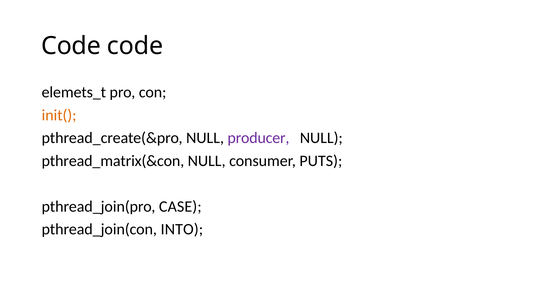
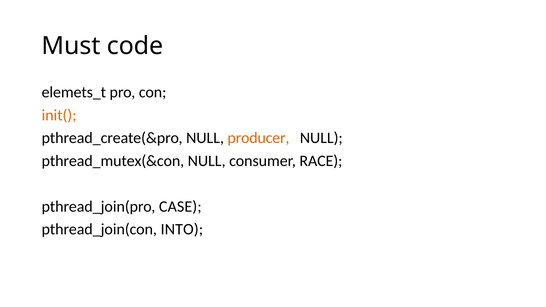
Code at (71, 46): Code -> Must
producer colour: purple -> orange
pthread_matrix(&con: pthread_matrix(&con -> pthread_mutex(&con
PUTS: PUTS -> RACE
